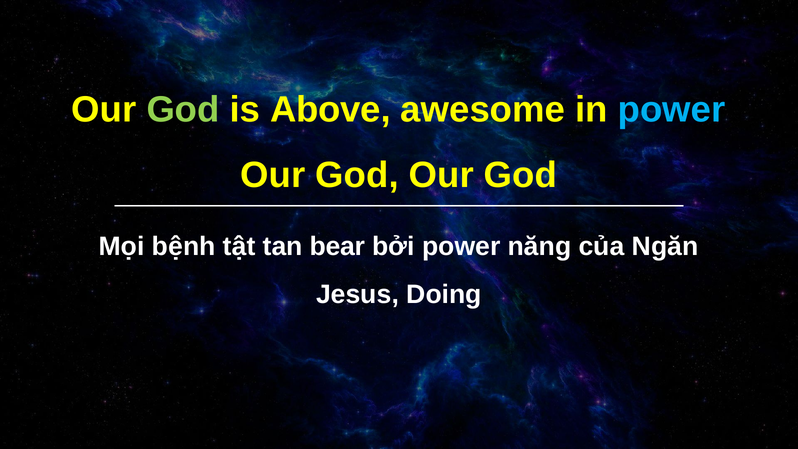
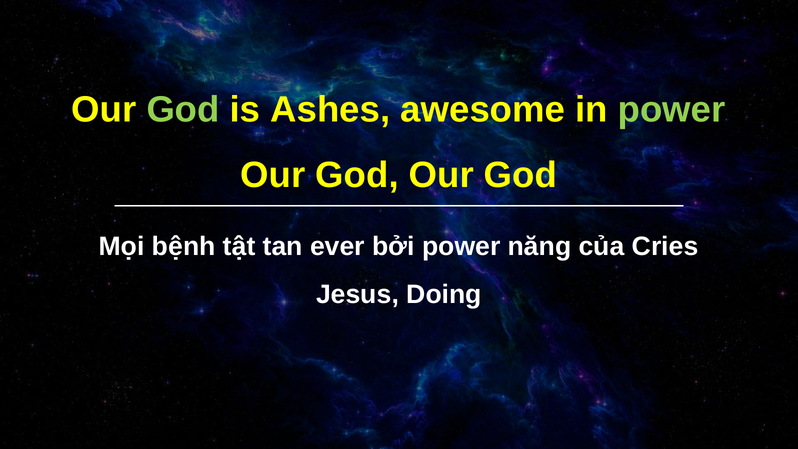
Above: Above -> Ashes
power at (672, 109) colour: light blue -> light green
bear: bear -> ever
Ngăn: Ngăn -> Cries
